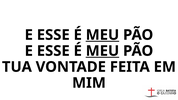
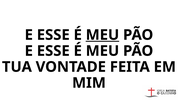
MEU at (102, 51) underline: present -> none
